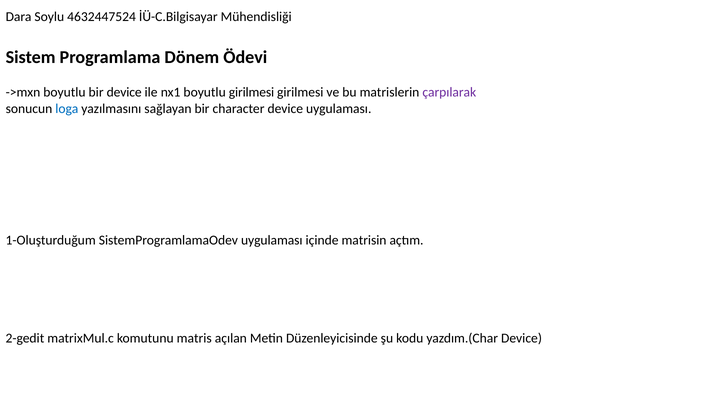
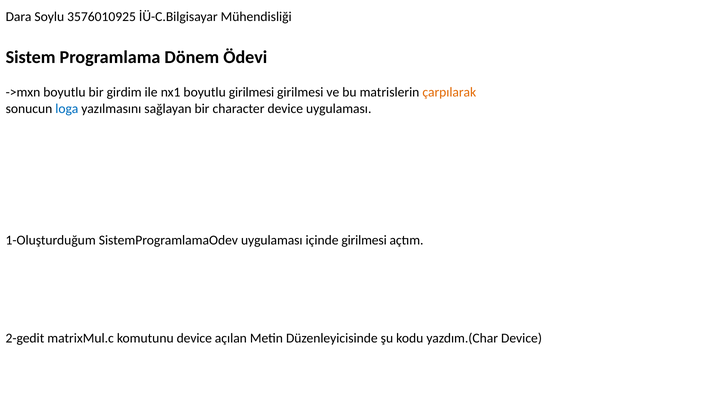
4632447524: 4632447524 -> 3576010925
bir device: device -> girdim
çarpılarak colour: purple -> orange
içinde matrisin: matrisin -> girilmesi
komutunu matris: matris -> device
